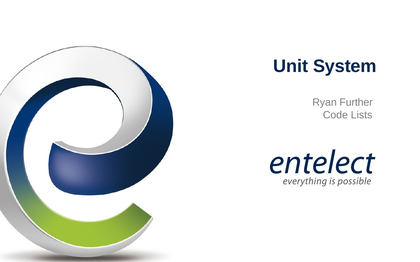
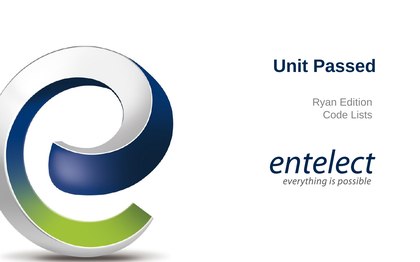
System: System -> Passed
Further: Further -> Edition
